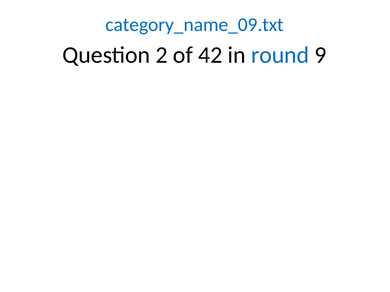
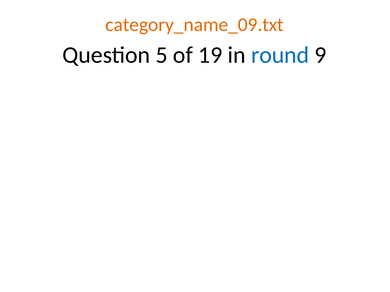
category_name_09.txt colour: blue -> orange
2: 2 -> 5
42: 42 -> 19
